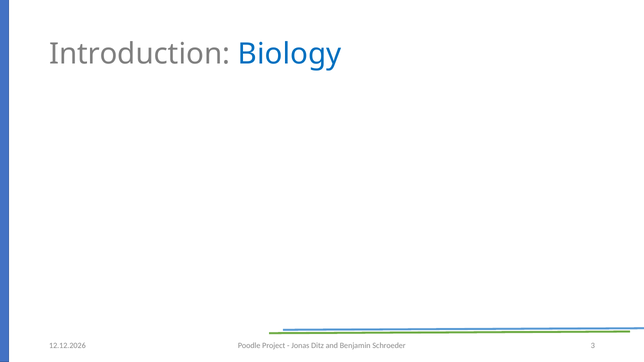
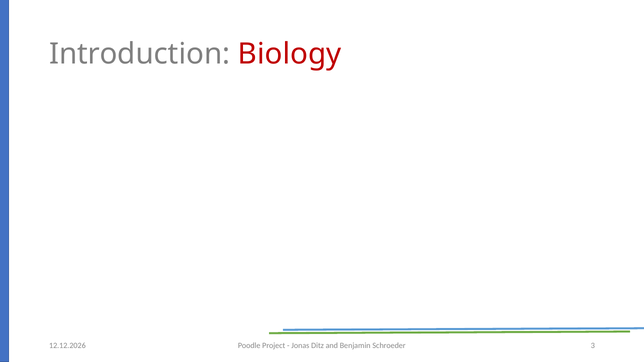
Biology colour: blue -> red
